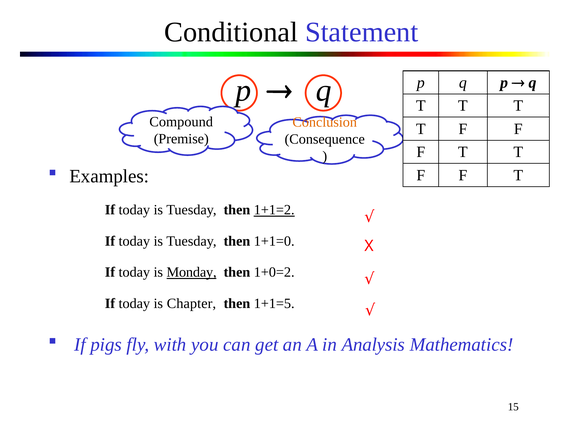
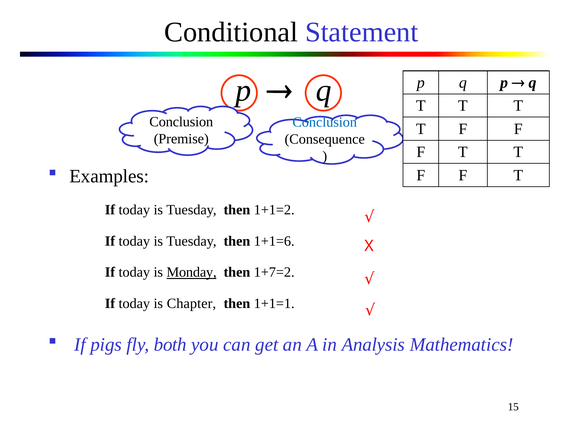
Compound at (181, 122): Compound -> Conclusion
Conclusion at (325, 122) colour: orange -> blue
1+1=2 underline: present -> none
1+1=0: 1+1=0 -> 1+1=6
1+0=2: 1+0=2 -> 1+7=2
1+1=5: 1+1=5 -> 1+1=1
with: with -> both
